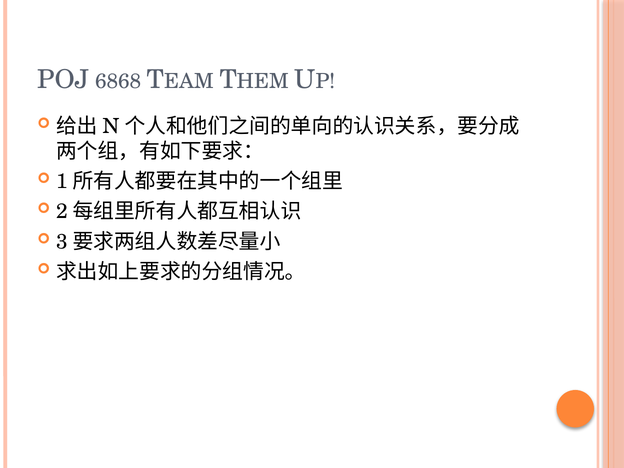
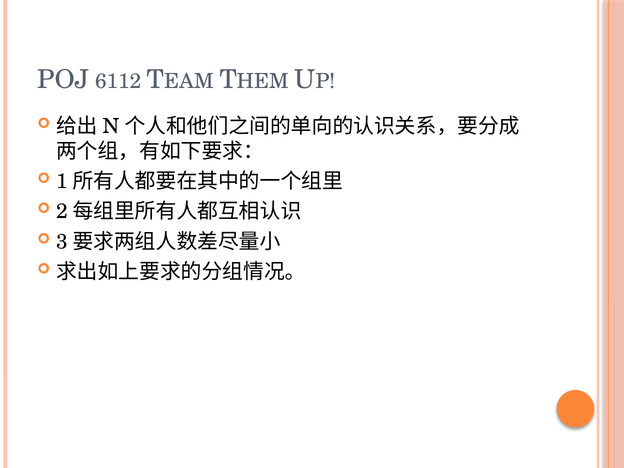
6868: 6868 -> 6112
